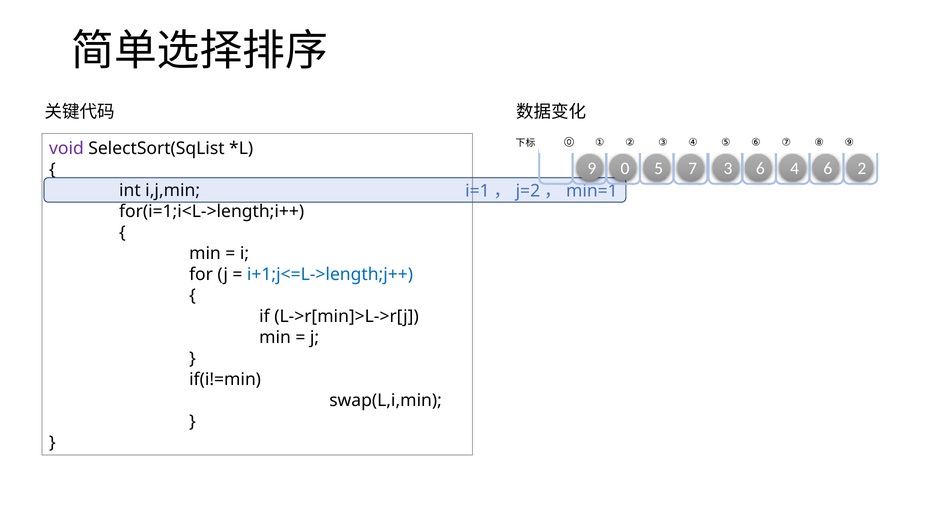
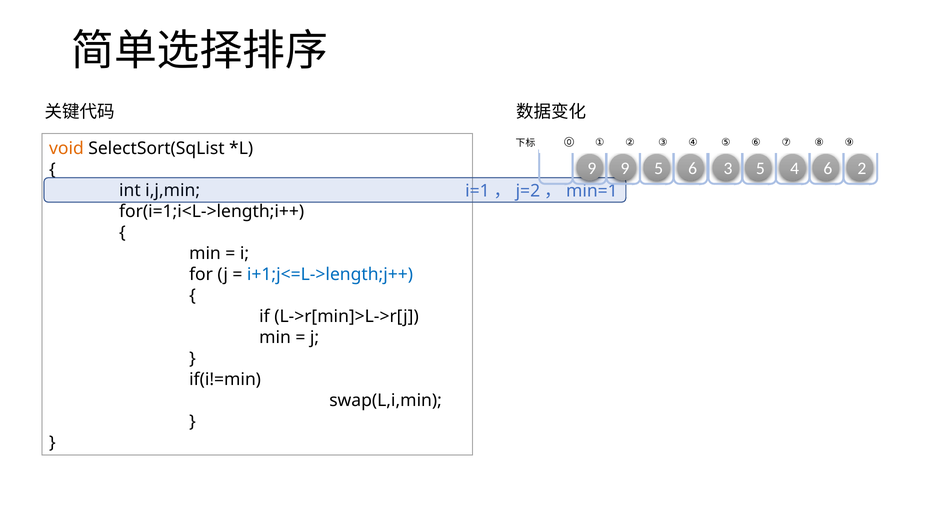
void colour: purple -> orange
9 0: 0 -> 9
5 7: 7 -> 6
3 6: 6 -> 5
